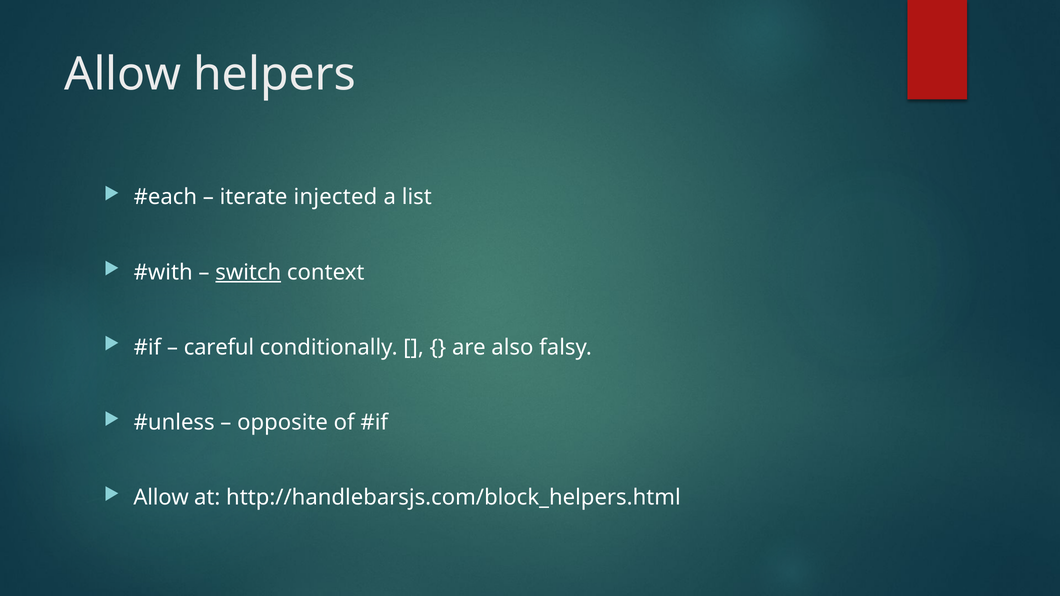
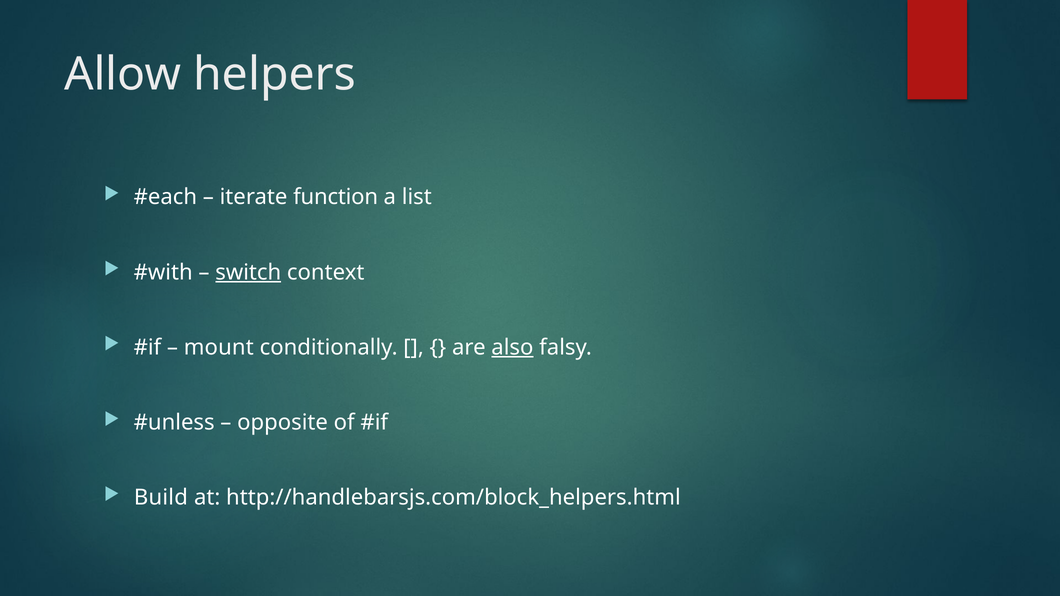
injected: injected -> function
careful: careful -> mount
also underline: none -> present
Allow at (161, 498): Allow -> Build
